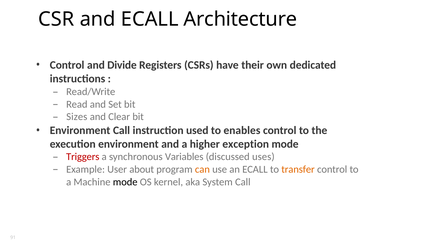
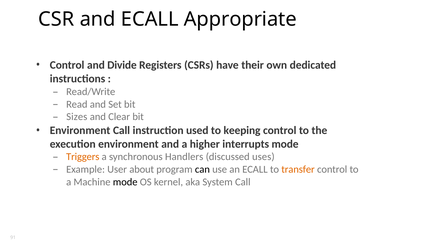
Architecture: Architecture -> Appropriate
enables: enables -> keeping
exception: exception -> interrupts
Triggers colour: red -> orange
Variables: Variables -> Handlers
can colour: orange -> black
